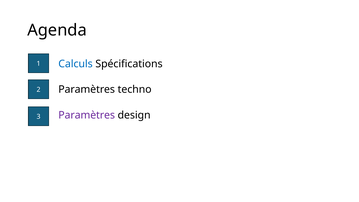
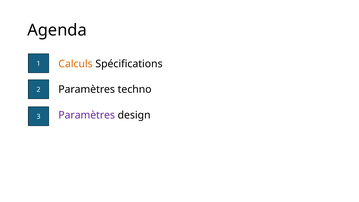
Calculs colour: blue -> orange
